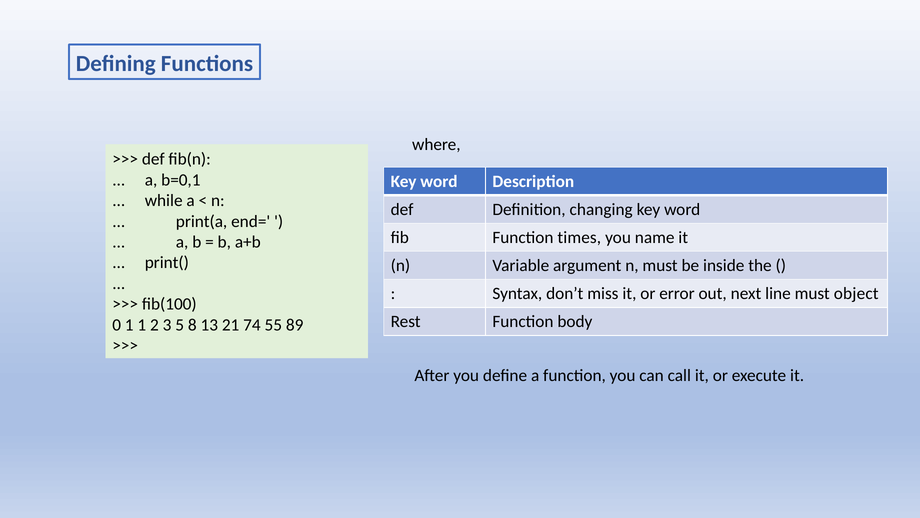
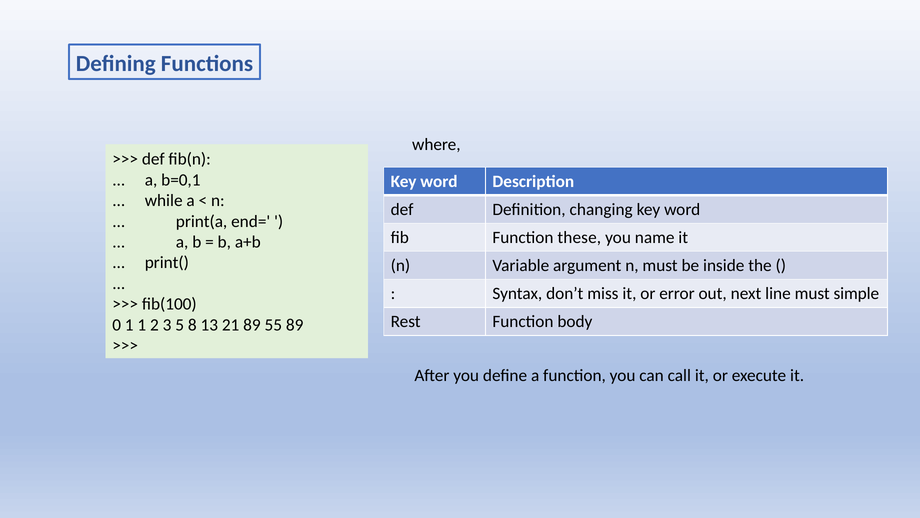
times: times -> these
object: object -> simple
21 74: 74 -> 89
